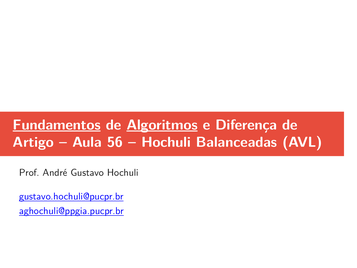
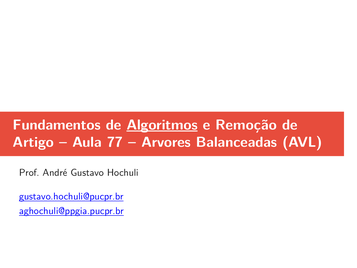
Fundamentos underline: present -> none
Diferença: Diferença -> Remoção
56: 56 -> 77
Hochuli at (166, 142): Hochuli -> Arvores
